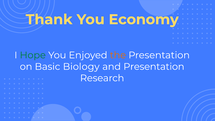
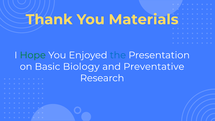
Economy: Economy -> Materials
the colour: orange -> blue
and Presentation: Presentation -> Preventative
